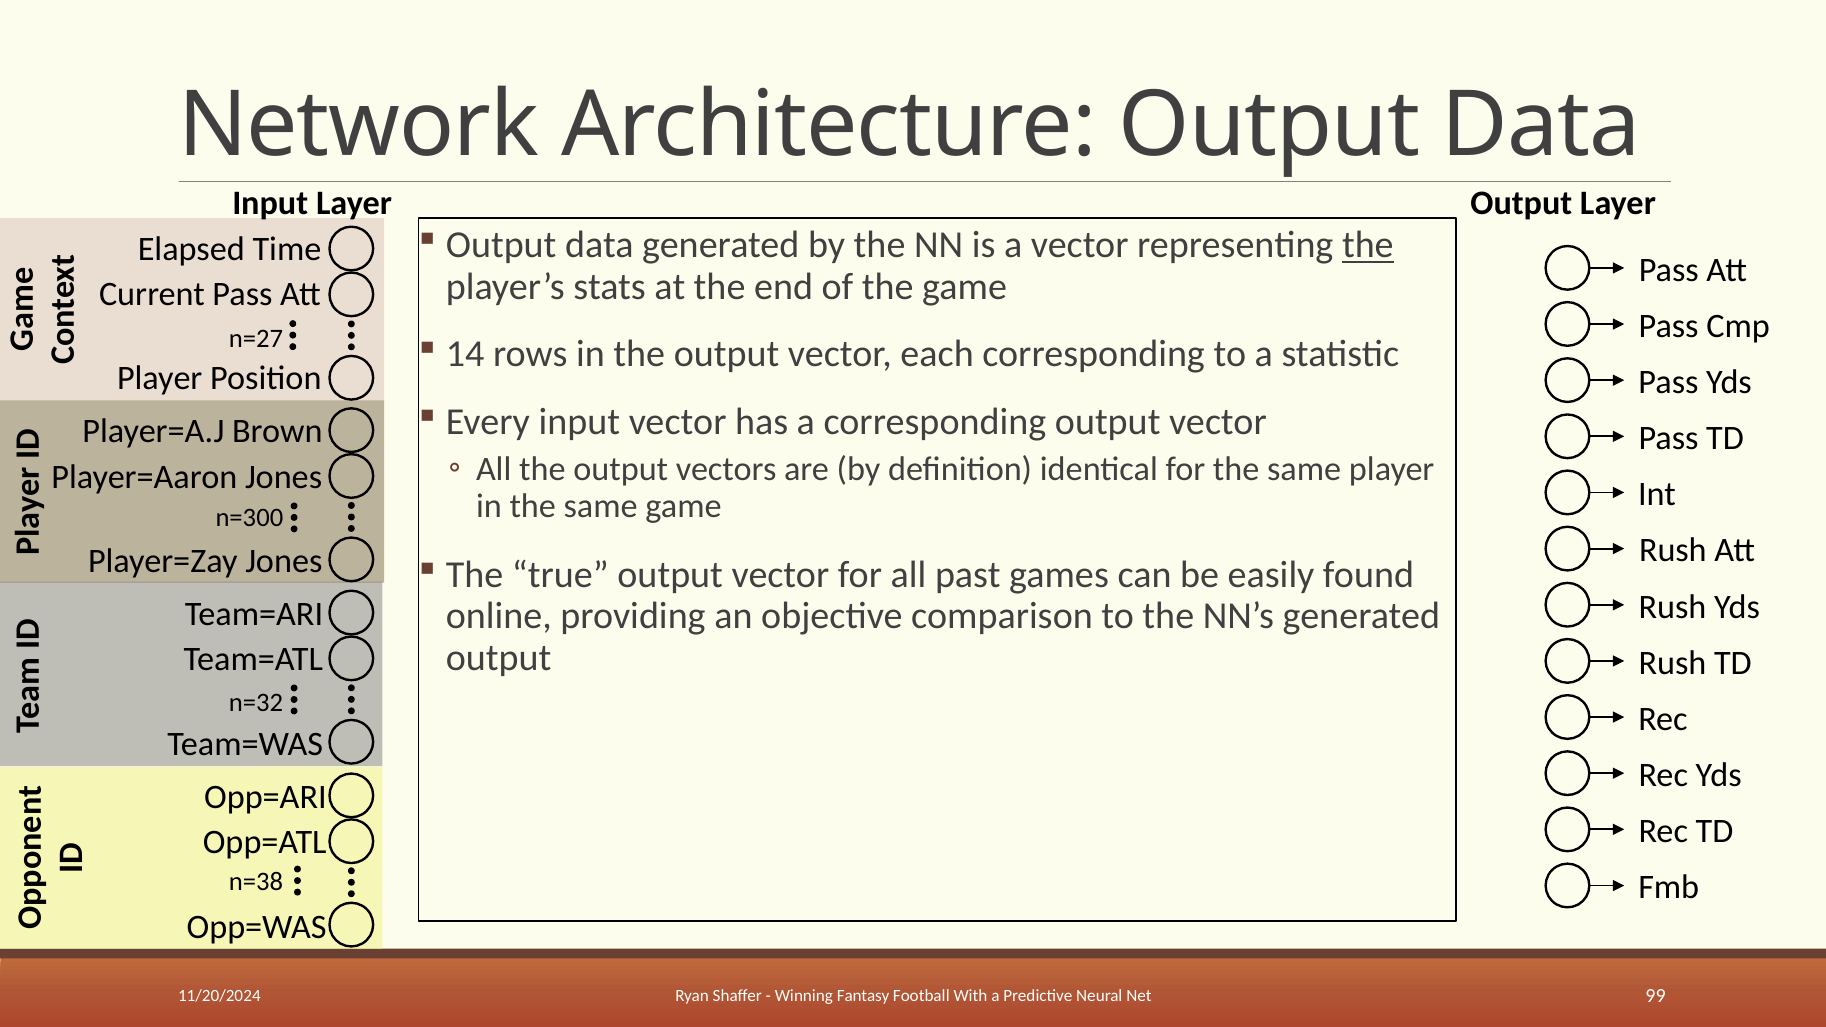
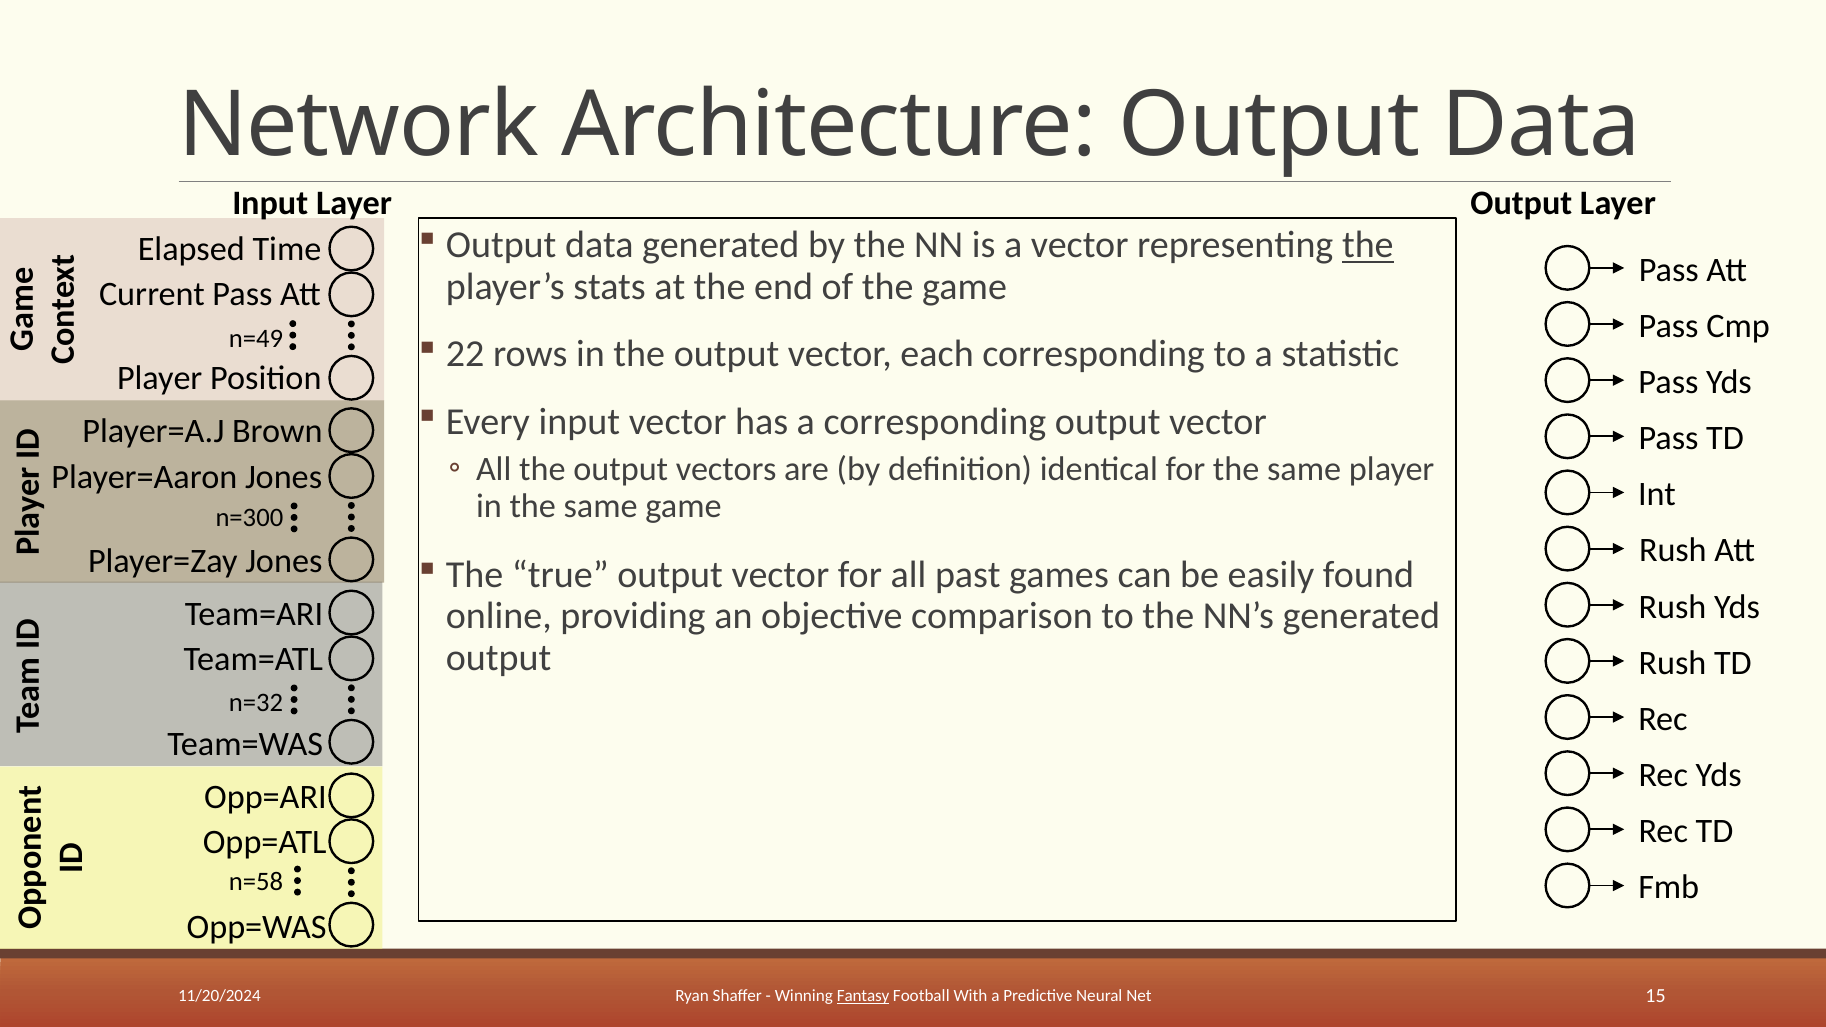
n=27: n=27 -> n=49
14: 14 -> 22
n=38: n=38 -> n=58
Fantasy underline: none -> present
99: 99 -> 15
